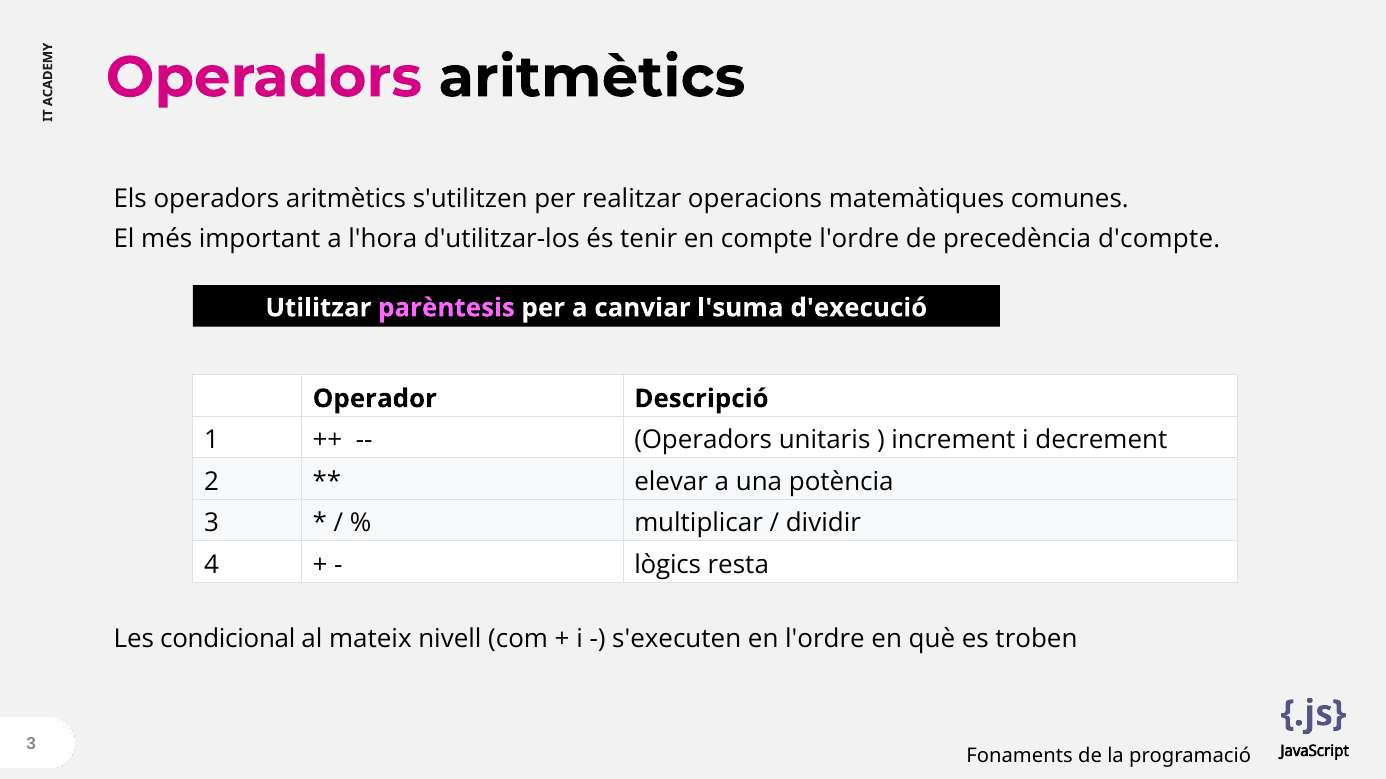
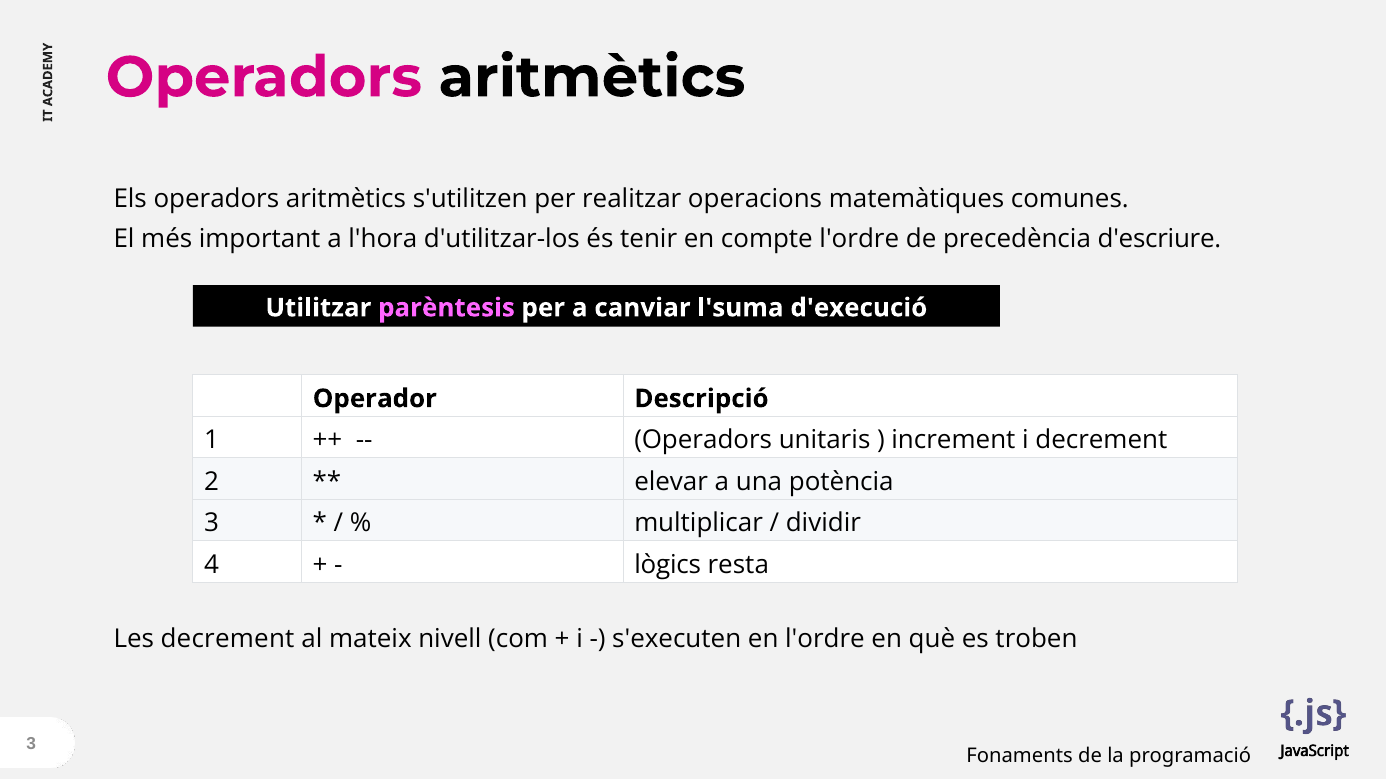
d'compte: d'compte -> d'escriure
Les condicional: condicional -> decrement
